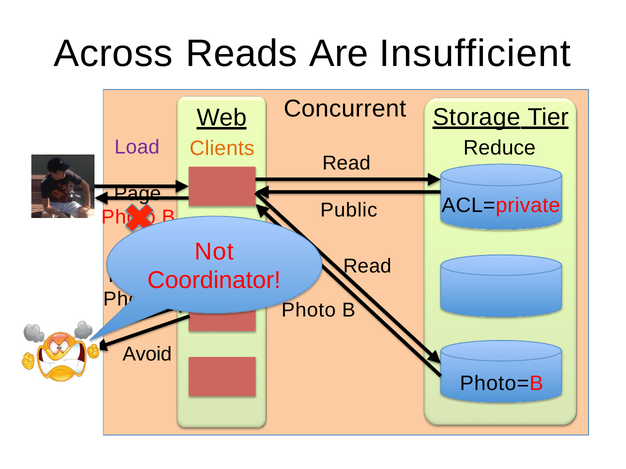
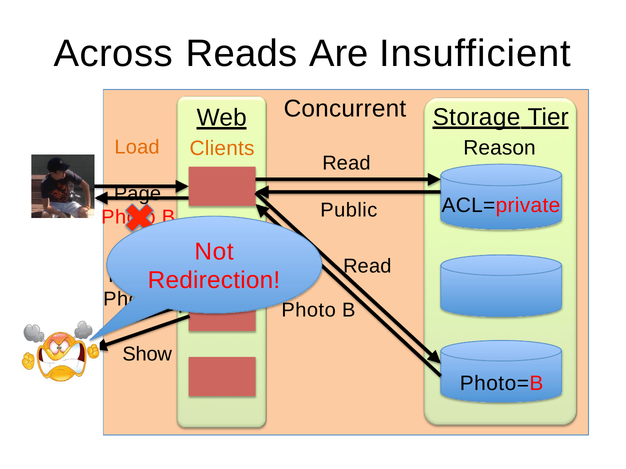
Load colour: purple -> orange
Reduce: Reduce -> Reason
Coordinator: Coordinator -> Redirection
Avoid: Avoid -> Show
